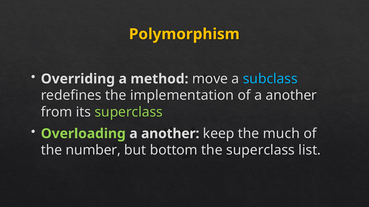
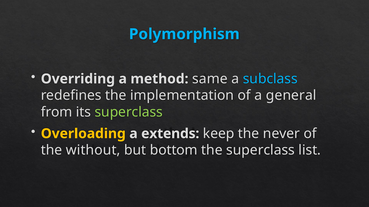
Polymorphism colour: yellow -> light blue
move: move -> same
of a another: another -> general
Overloading colour: light green -> yellow
another at (170, 134): another -> extends
much: much -> never
number: number -> without
